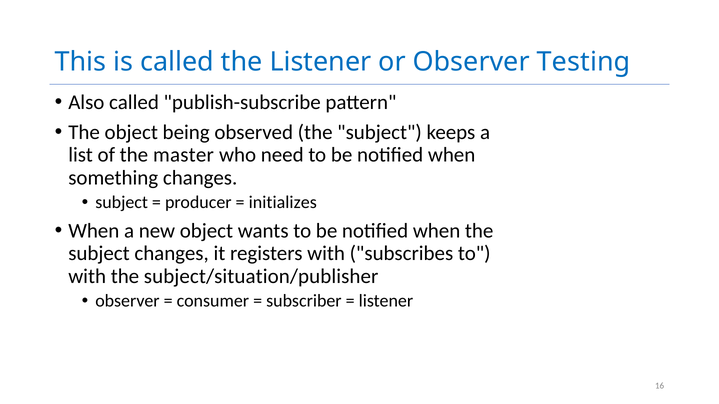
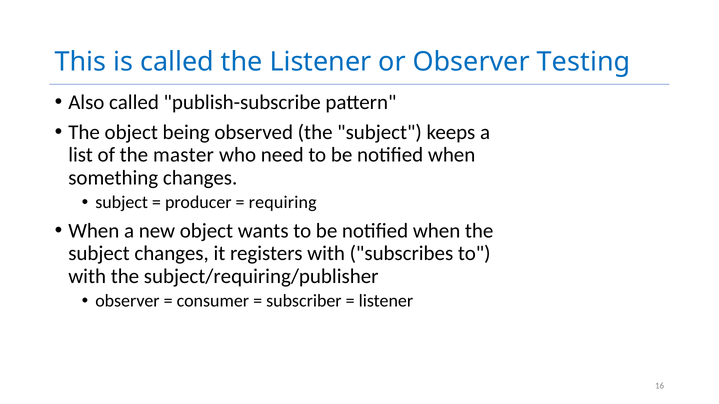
initializes: initializes -> requiring
subject/situation/publisher: subject/situation/publisher -> subject/requiring/publisher
